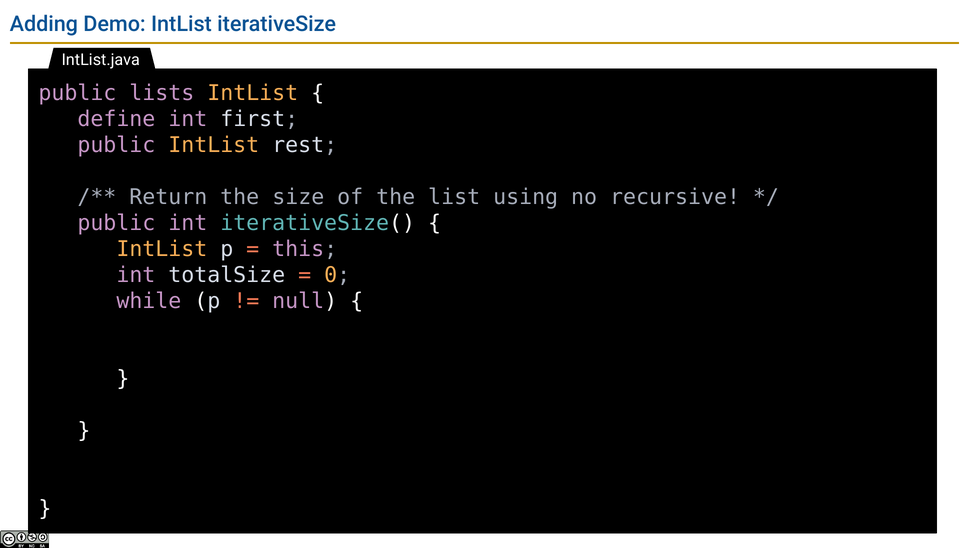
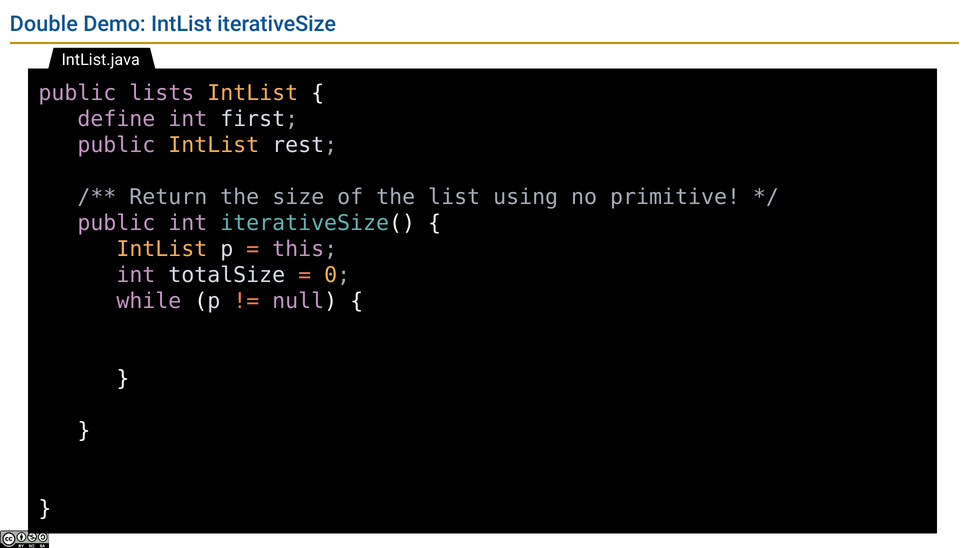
Adding: Adding -> Double
recursive: recursive -> primitive
